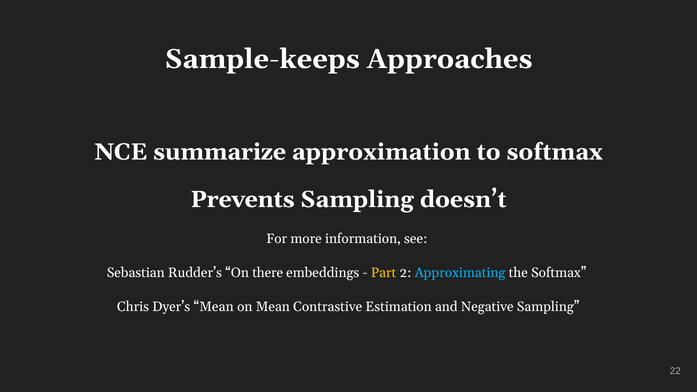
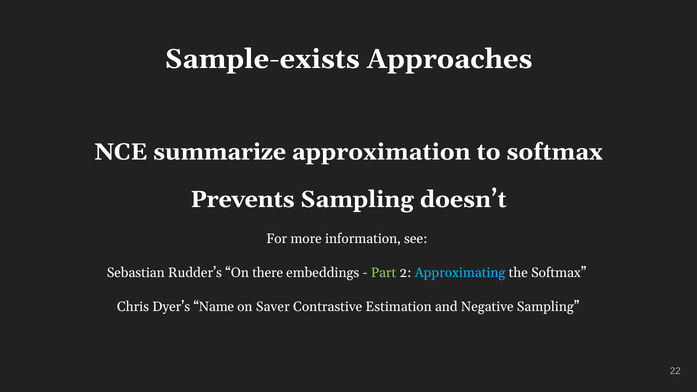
Sample-keeps: Sample-keeps -> Sample-exists
Part colour: yellow -> light green
Dyer’s Mean: Mean -> Name
on Mean: Mean -> Saver
